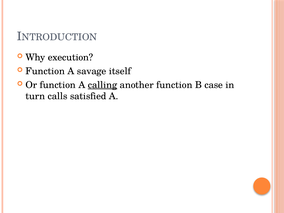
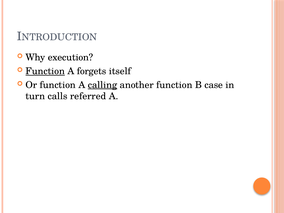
Function at (45, 71) underline: none -> present
savage: savage -> forgets
satisfied: satisfied -> referred
